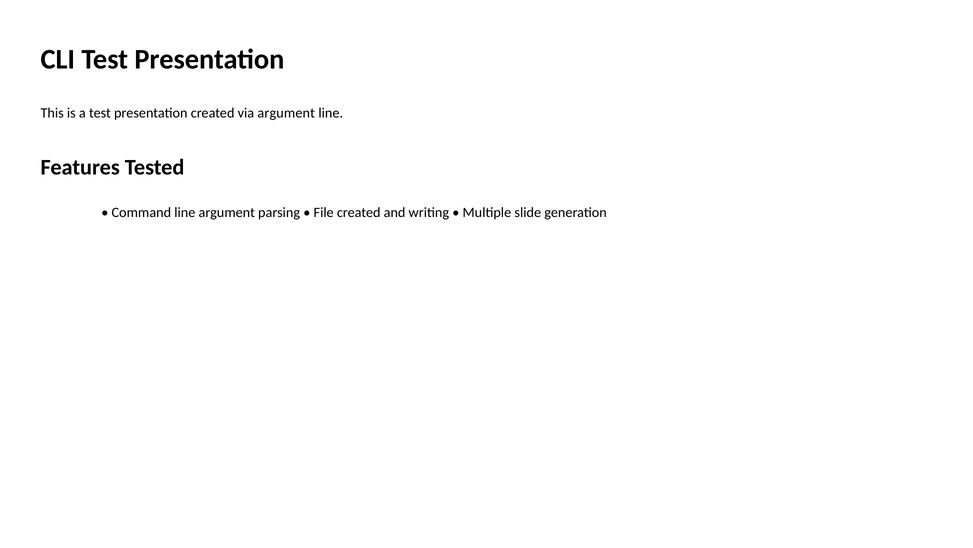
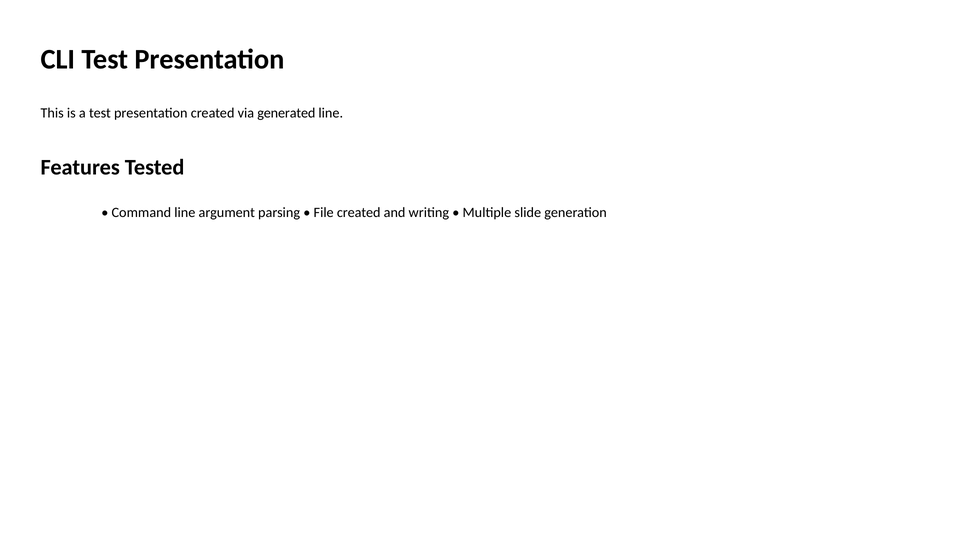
via argument: argument -> generated
